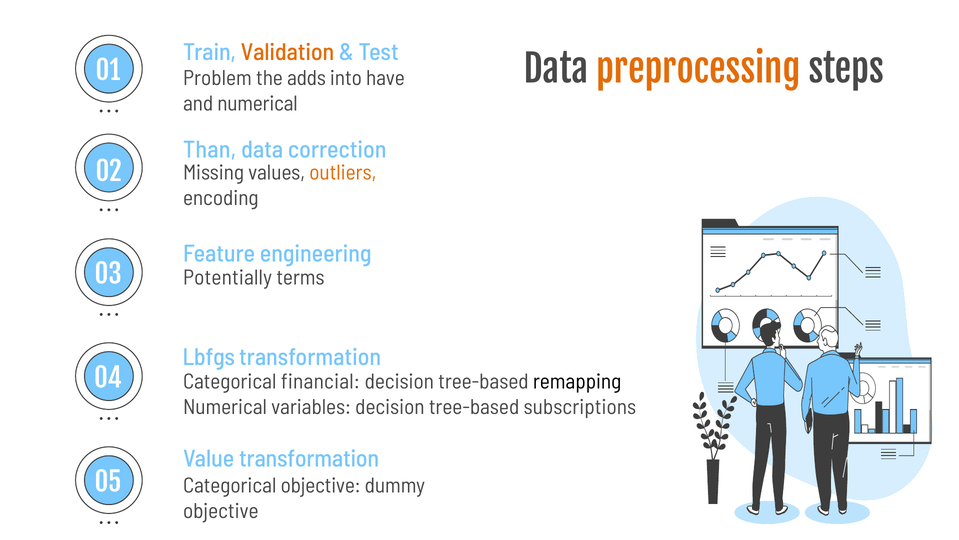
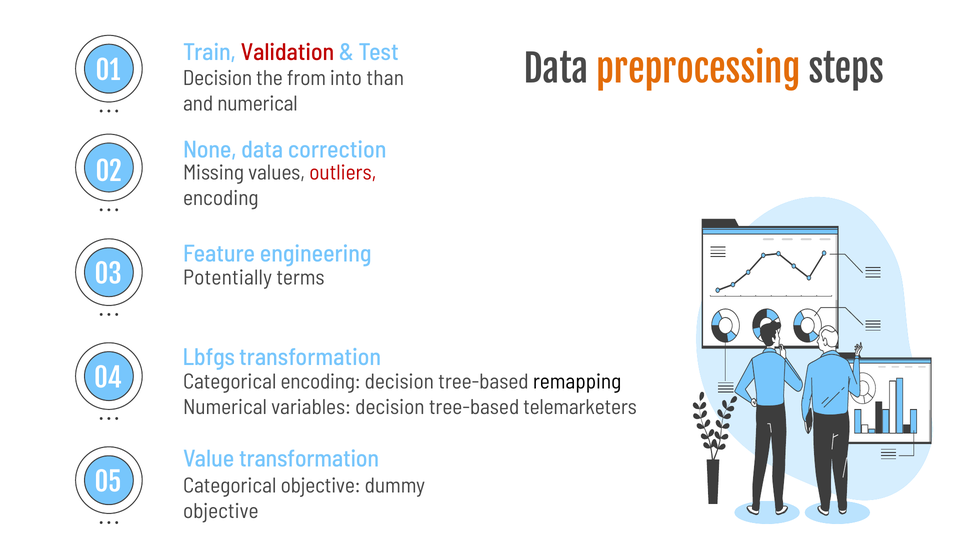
Validation colour: orange -> red
Problem at (217, 78): Problem -> Decision
adds: adds -> from
have: have -> than
Than: Than -> None
outliers colour: orange -> red
Categorical financial: financial -> encoding
subscriptions: subscriptions -> telemarketers
